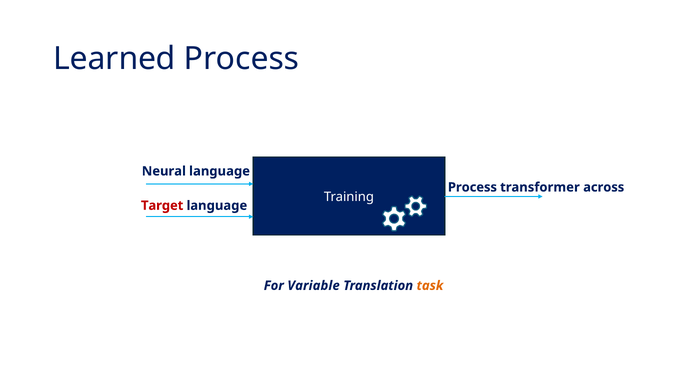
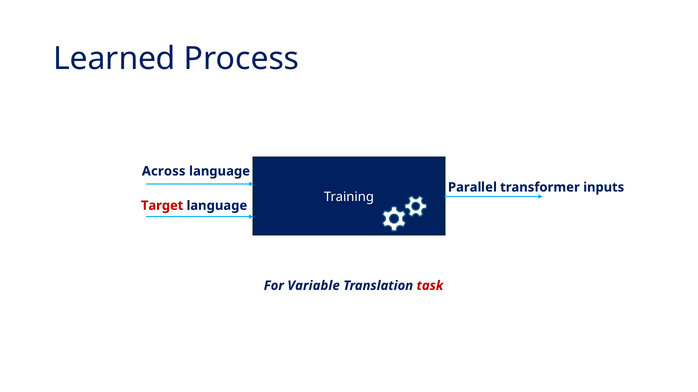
Neural: Neural -> Across
Process at (472, 188): Process -> Parallel
across: across -> inputs
task colour: orange -> red
